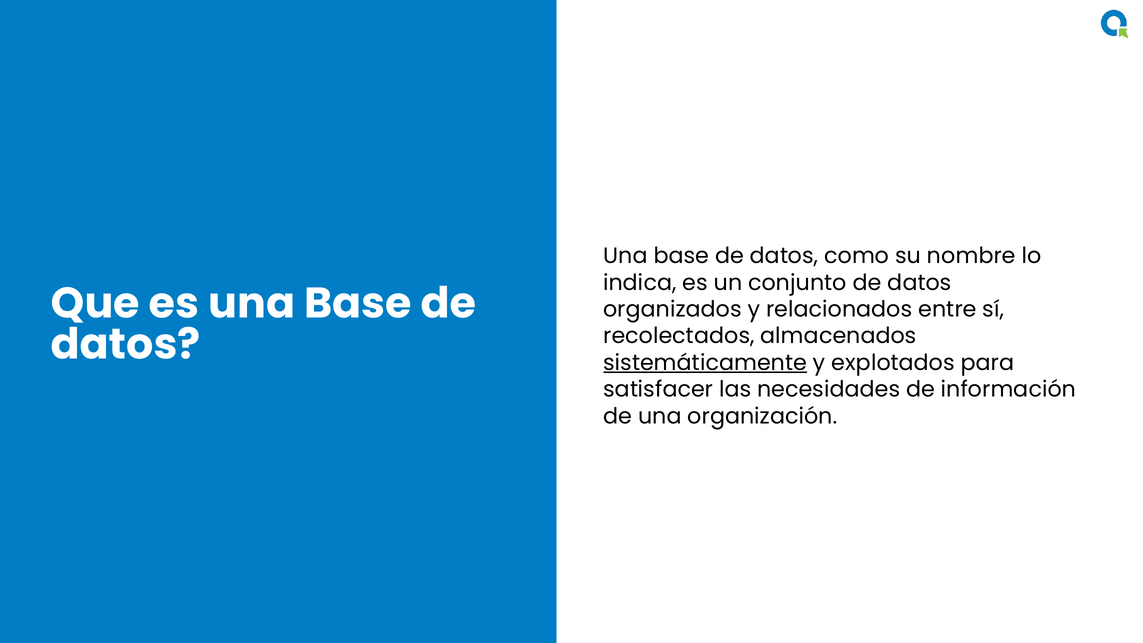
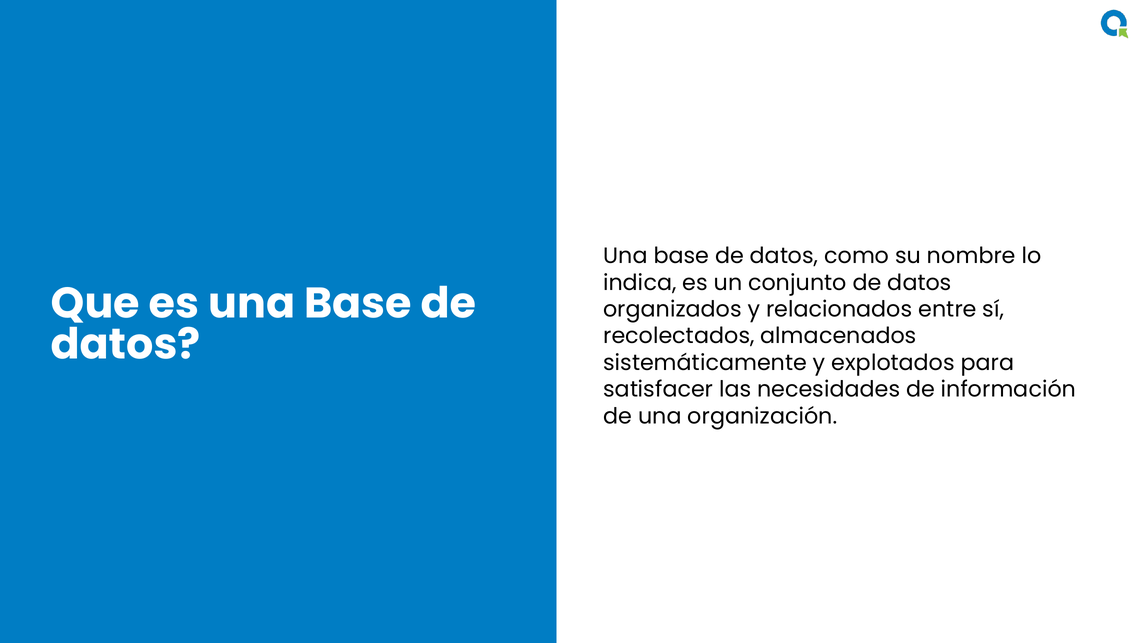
sistemáticamente underline: present -> none
